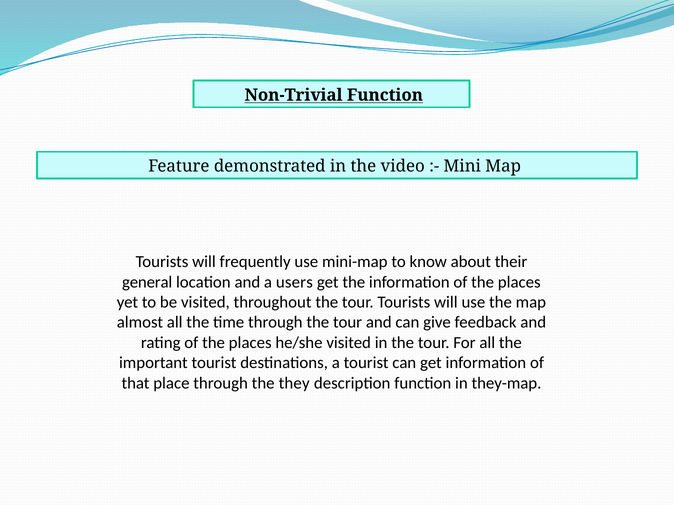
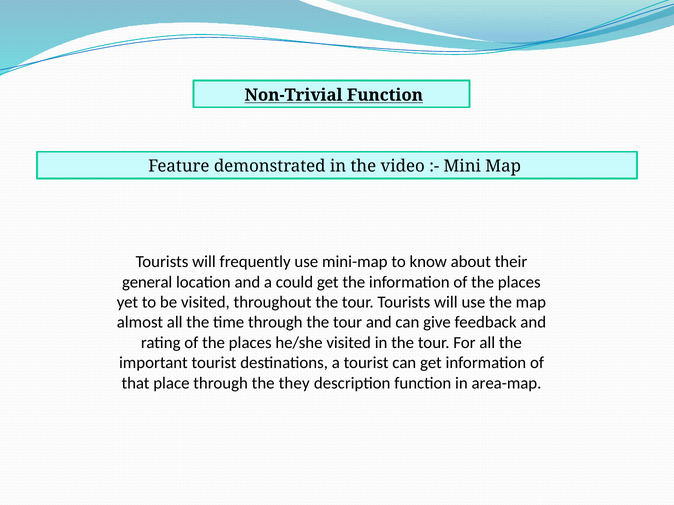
users: users -> could
they-map: they-map -> area-map
